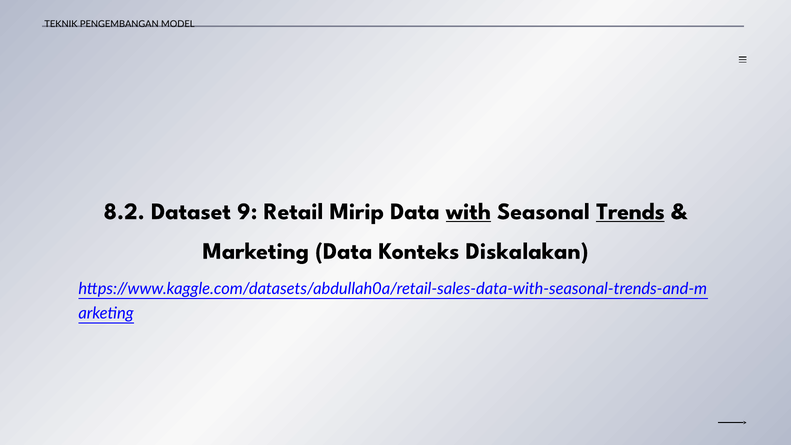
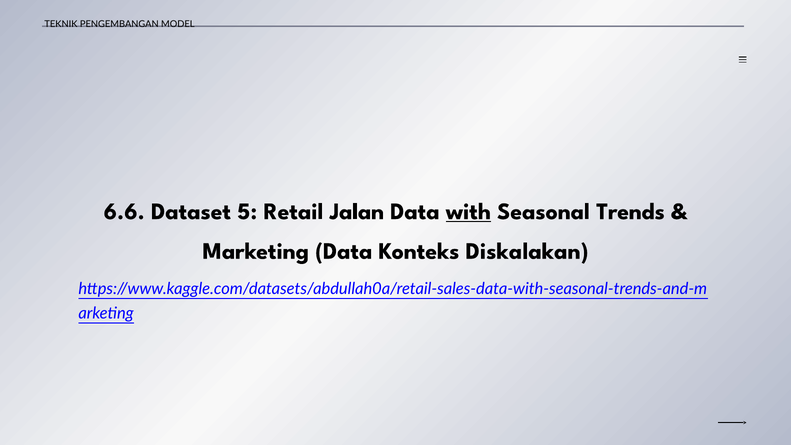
8.2: 8.2 -> 6.6
9: 9 -> 5
Mirip: Mirip -> Jalan
Trends underline: present -> none
